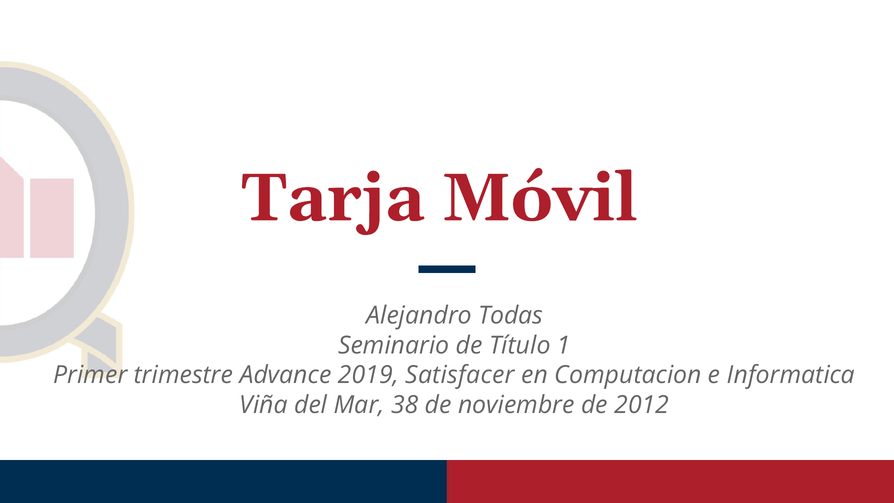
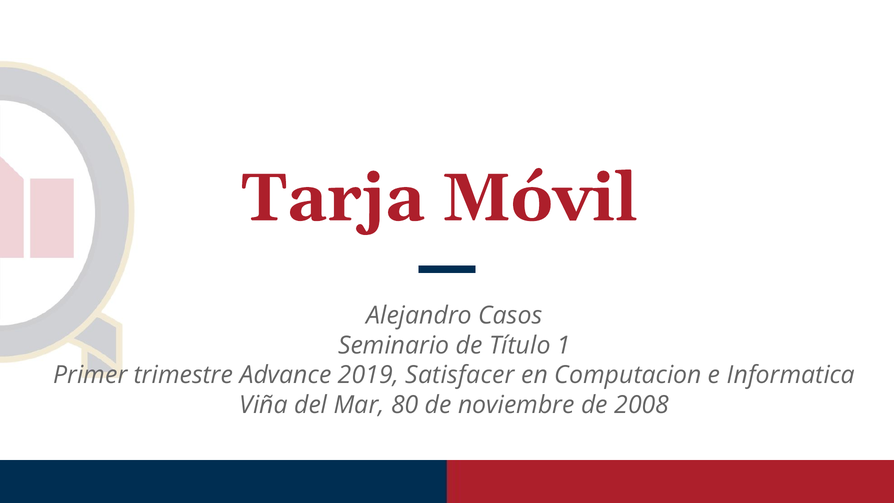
Todas: Todas -> Casos
38: 38 -> 80
2012: 2012 -> 2008
